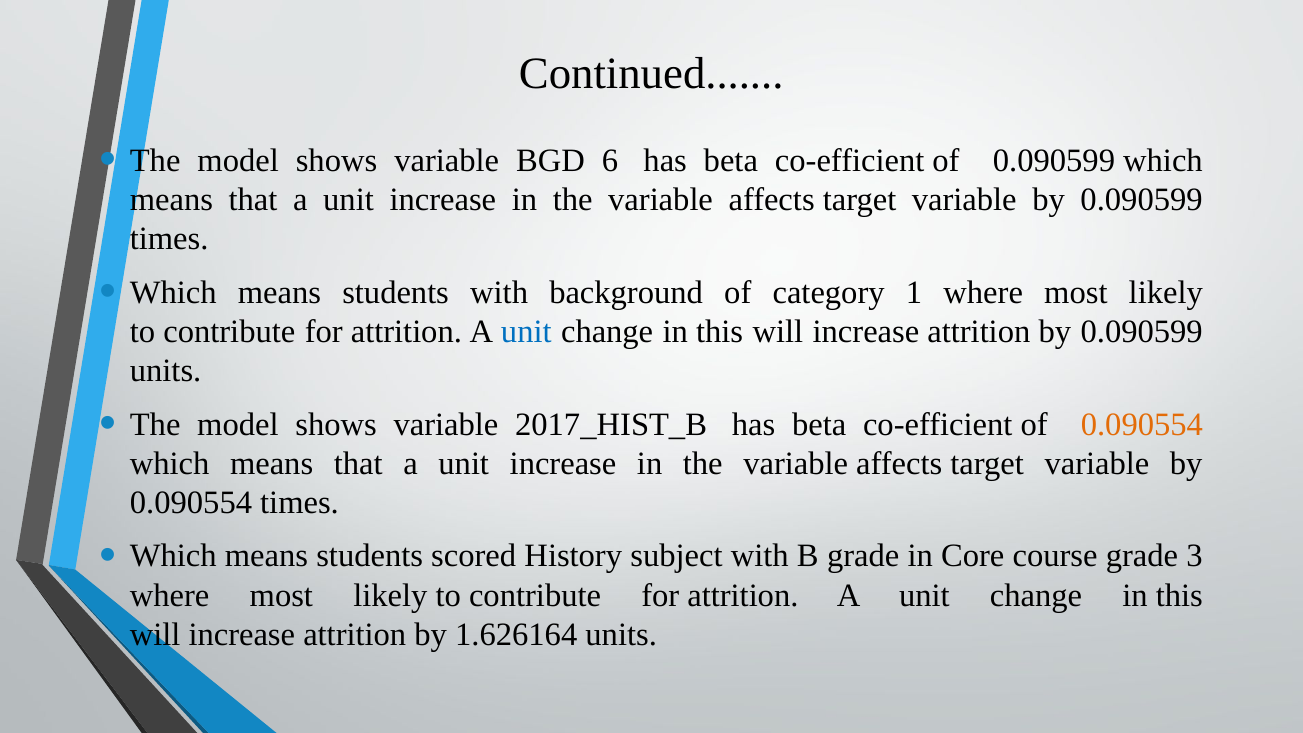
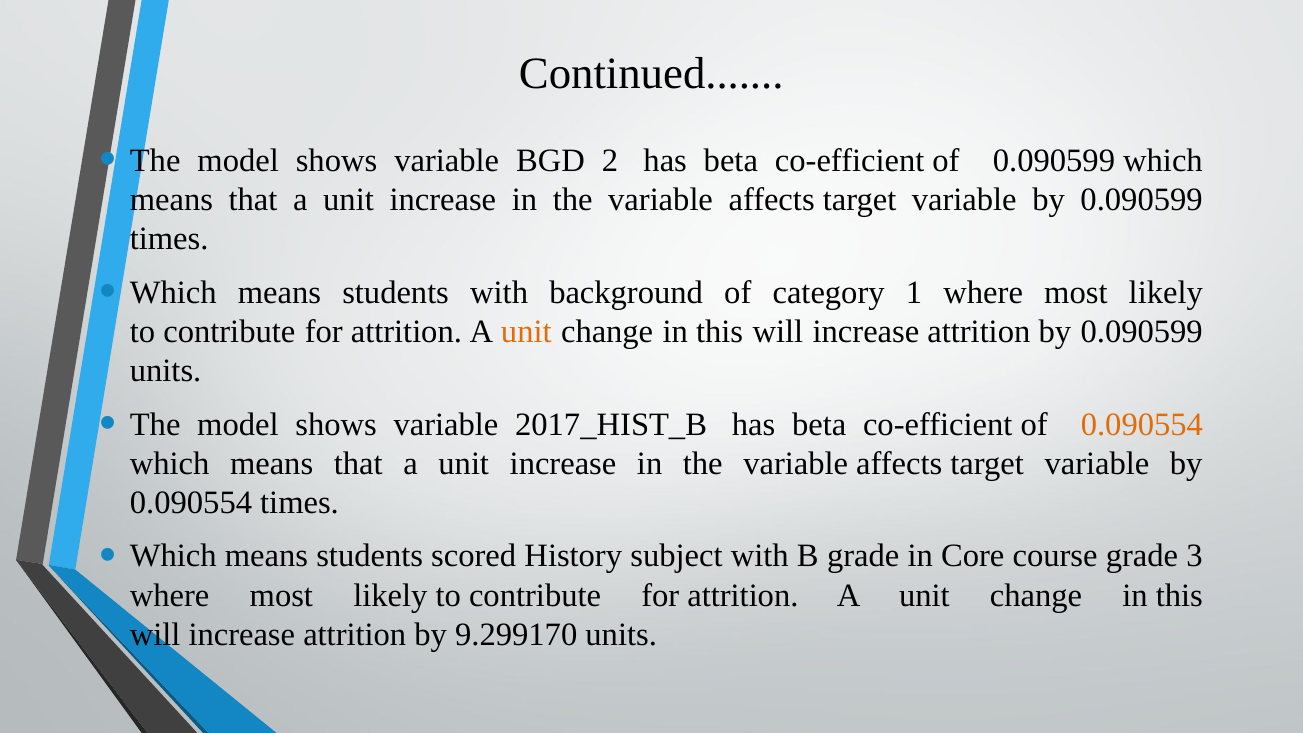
6: 6 -> 2
unit at (526, 331) colour: blue -> orange
1.626164: 1.626164 -> 9.299170
